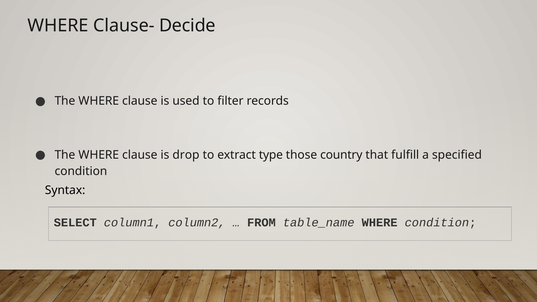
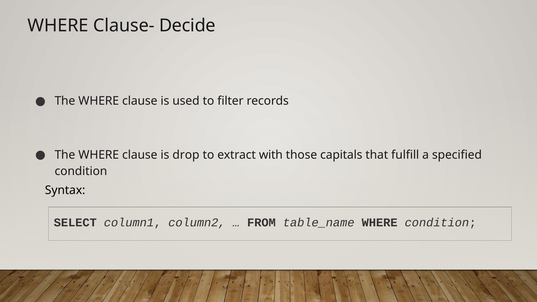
type: type -> with
country: country -> capitals
